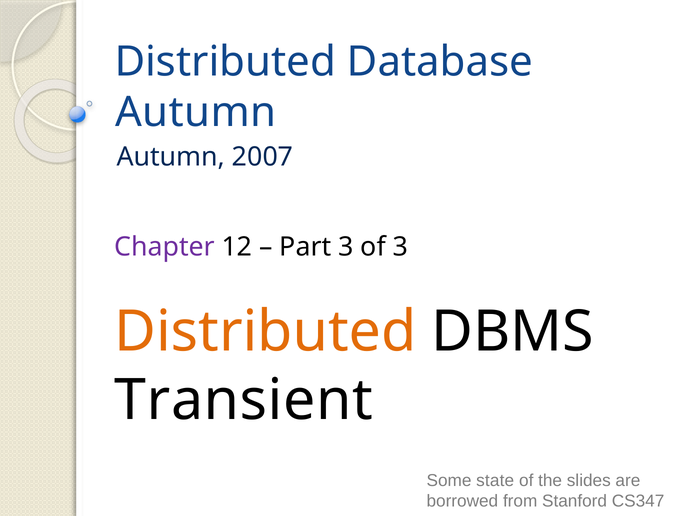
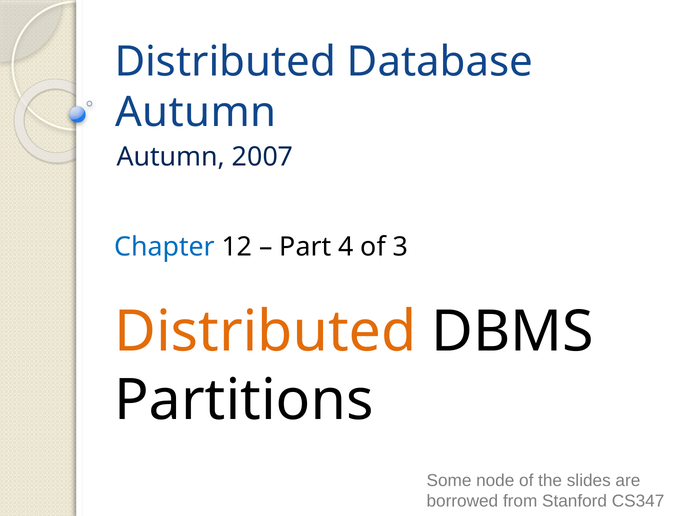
Chapter colour: purple -> blue
Part 3: 3 -> 4
Transient: Transient -> Partitions
state: state -> node
